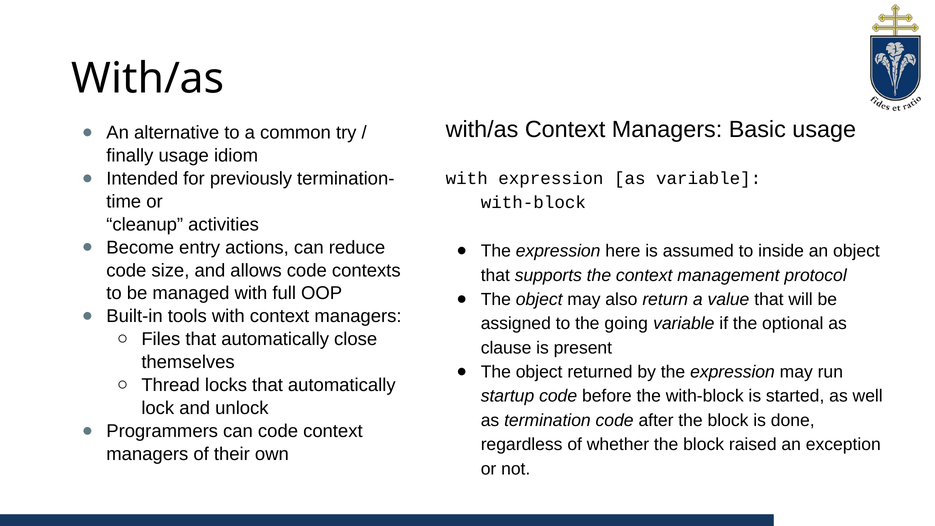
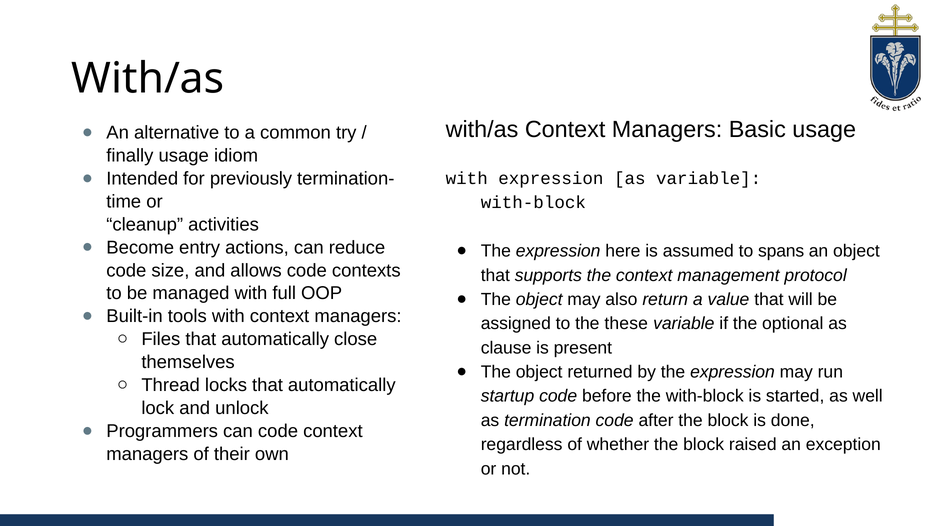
inside: inside -> spans
going: going -> these
